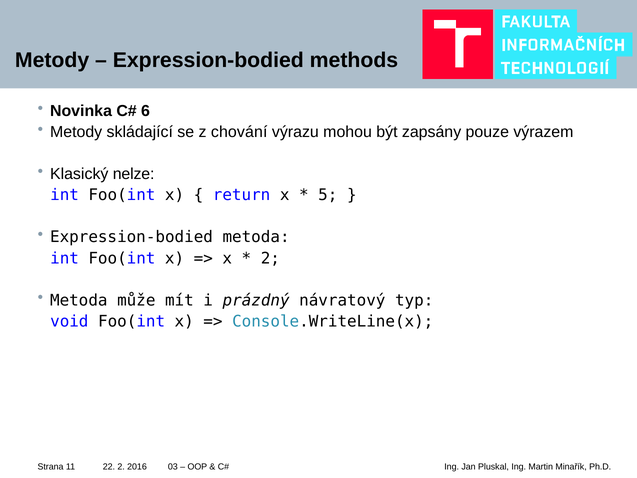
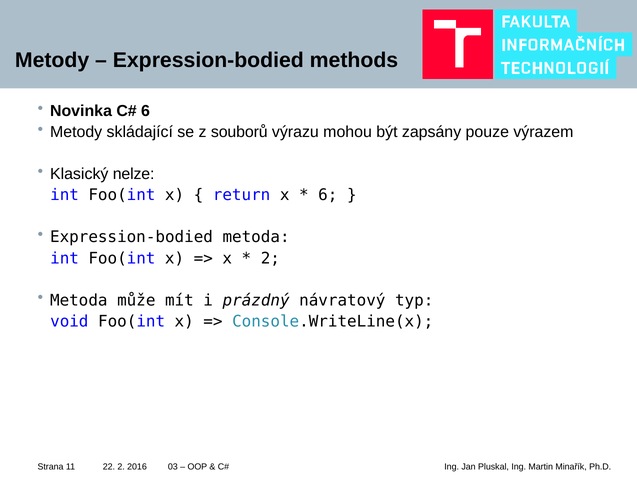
chování: chování -> souborů
5 at (328, 195): 5 -> 6
